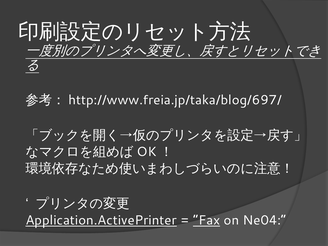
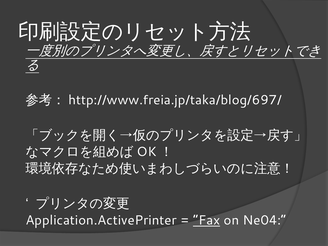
Application.ActivePrinter underline: present -> none
